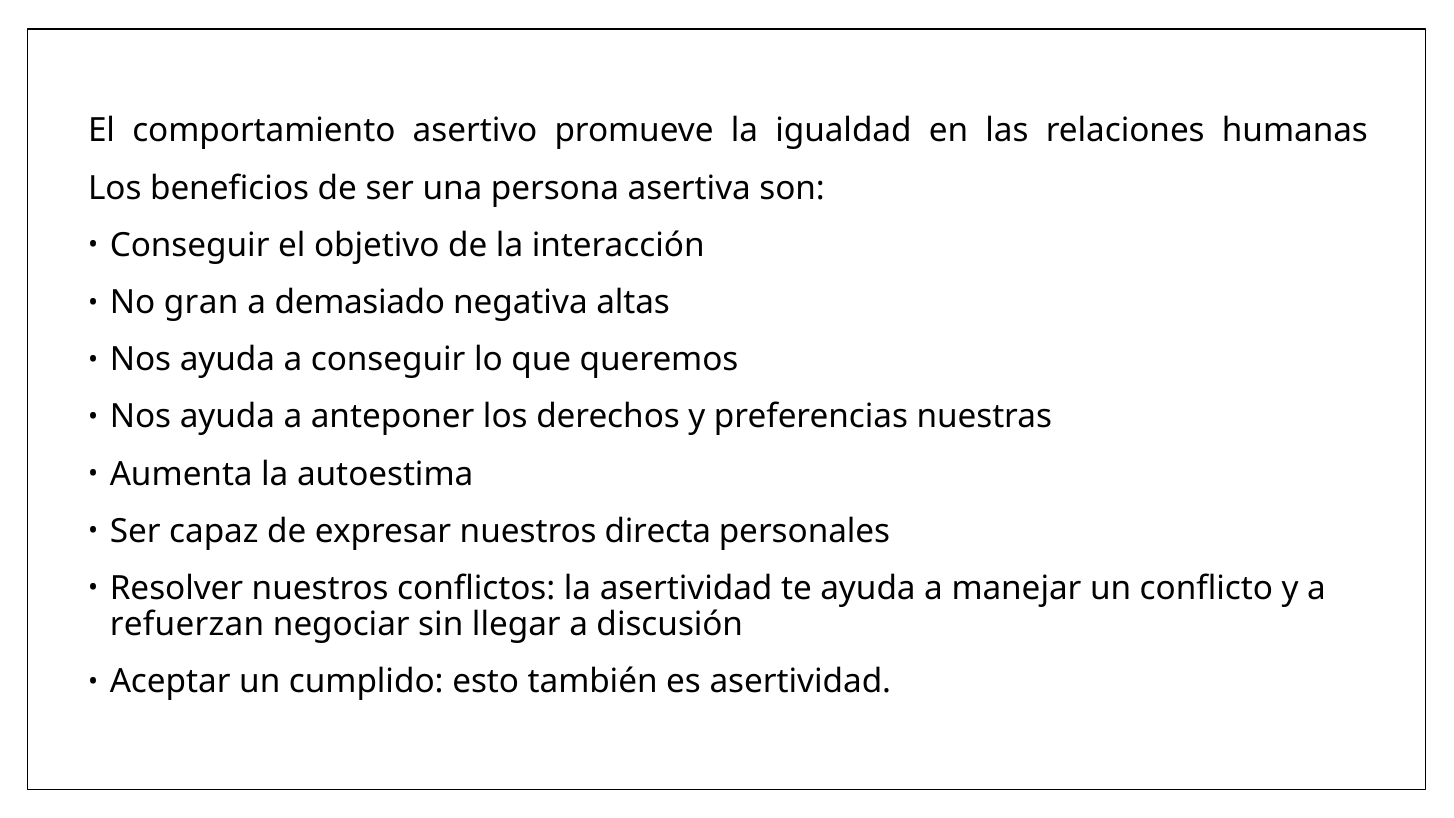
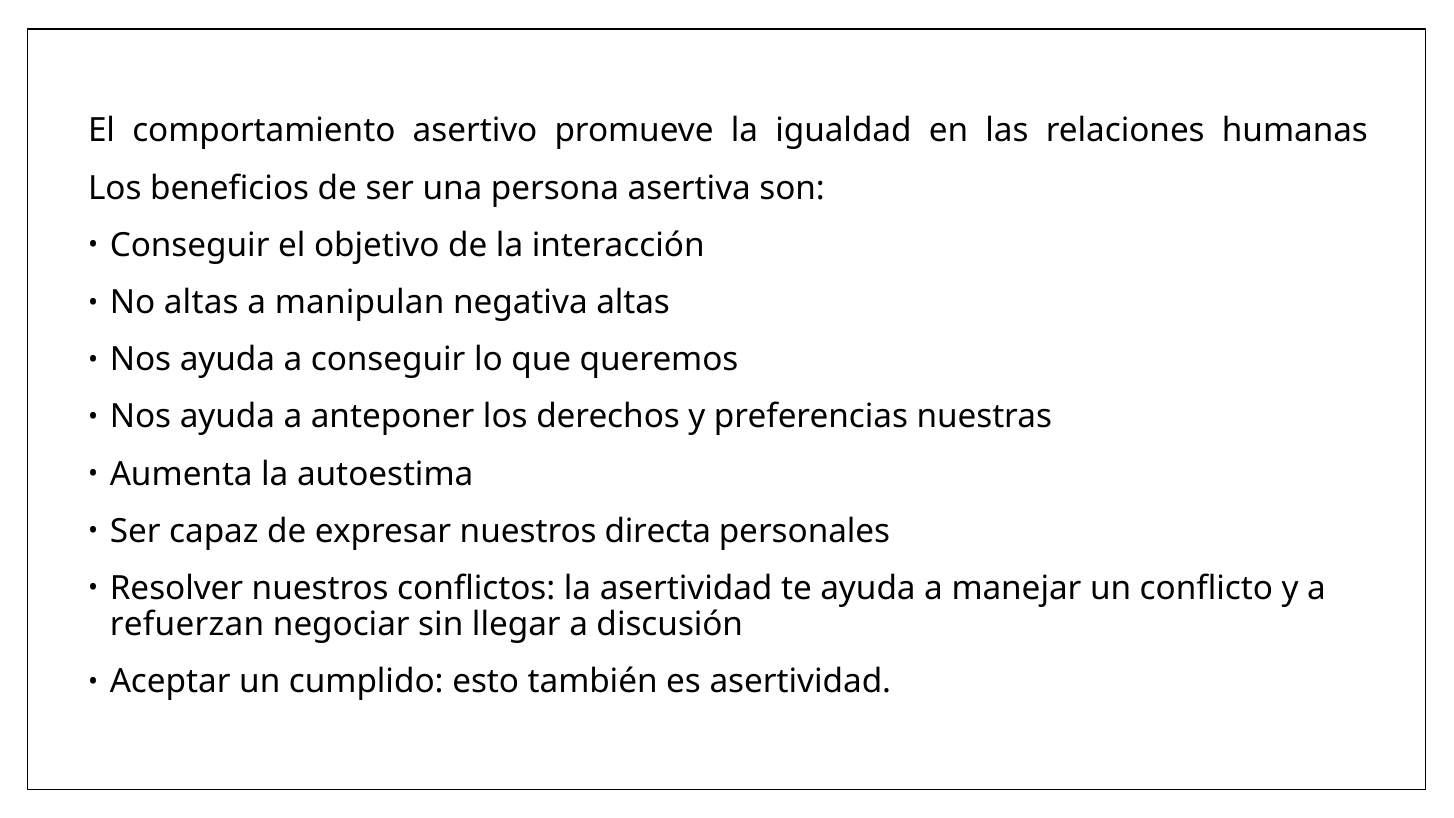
No gran: gran -> altas
demasiado: demasiado -> manipulan
